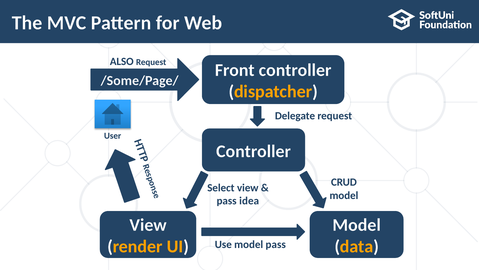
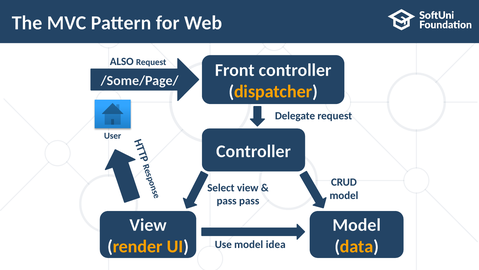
pass idea: idea -> pass
model pass: pass -> idea
